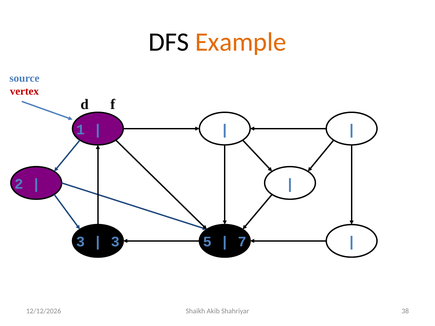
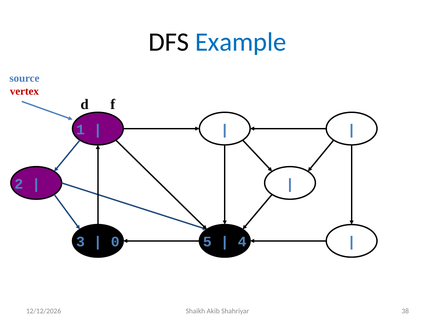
Example colour: orange -> blue
3 at (115, 242): 3 -> 0
7: 7 -> 4
